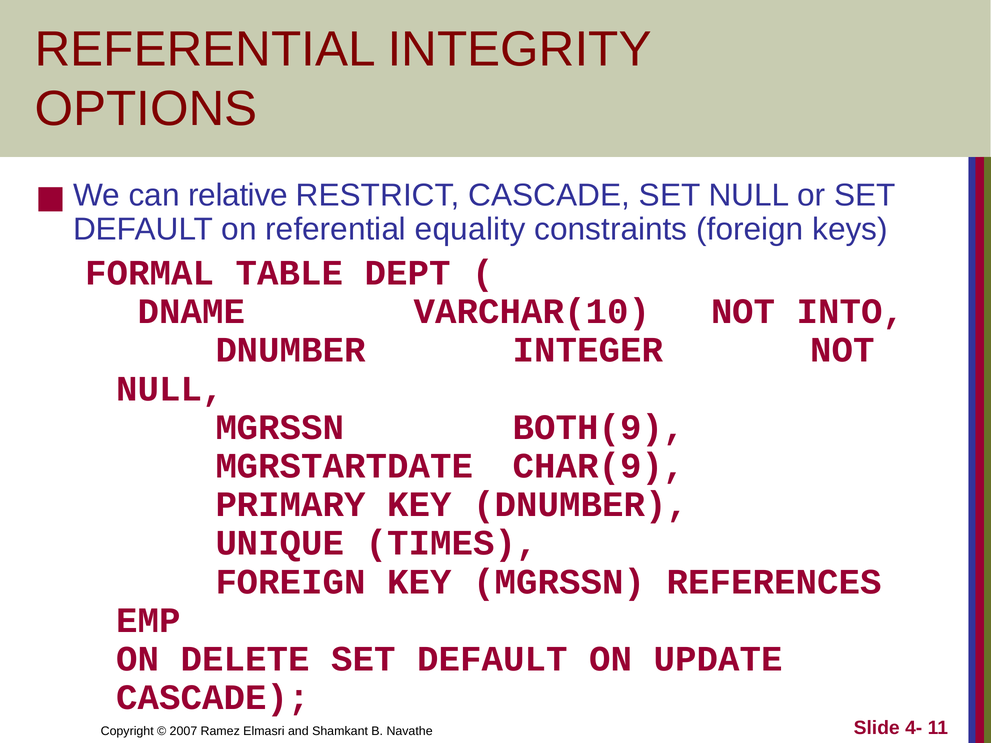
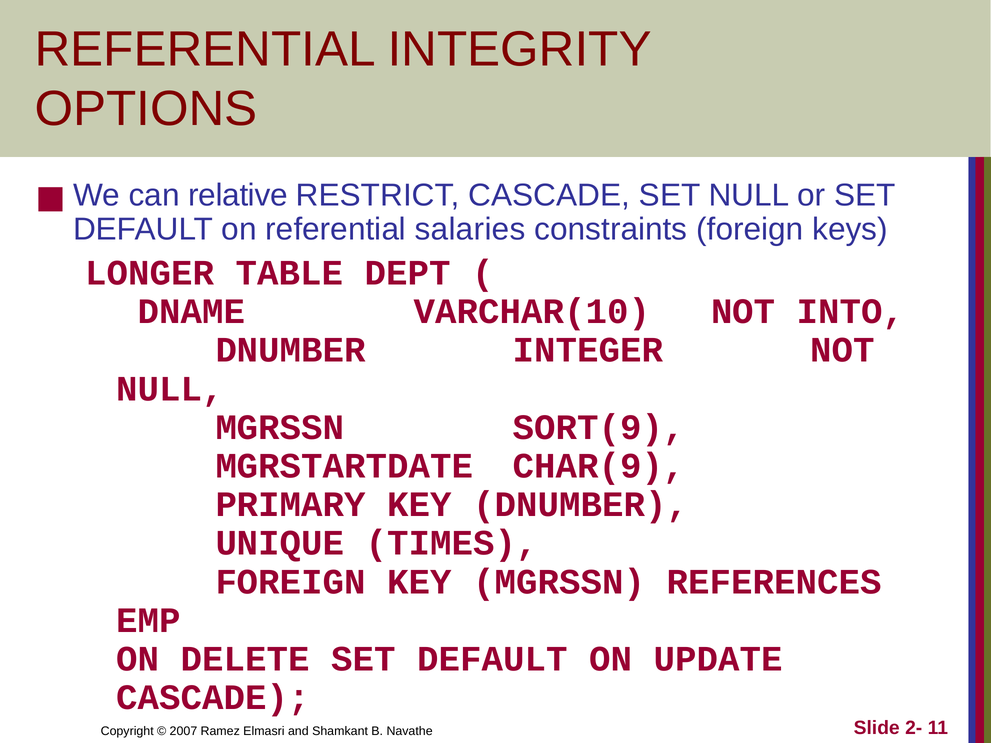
equality: equality -> salaries
FORMAL: FORMAL -> LONGER
BOTH(9: BOTH(9 -> SORT(9
4-: 4- -> 2-
